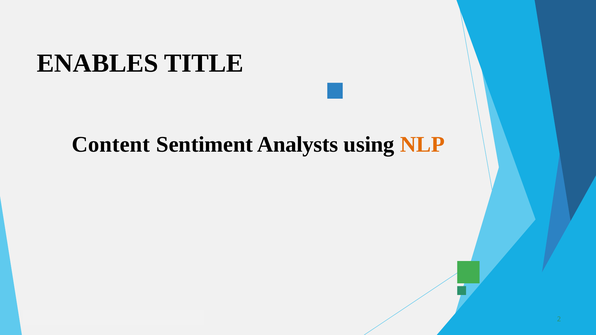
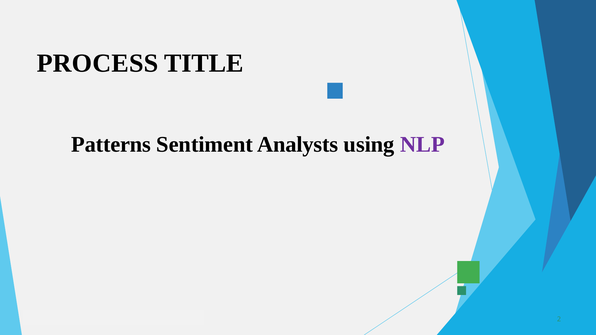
ENABLES: ENABLES -> PROCESS
Content: Content -> Patterns
NLP colour: orange -> purple
